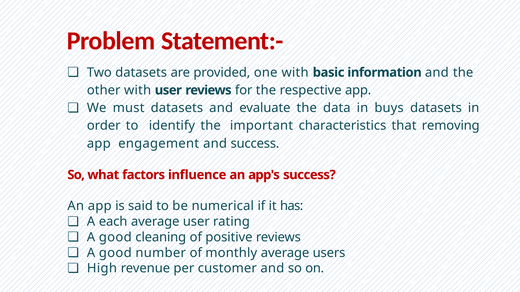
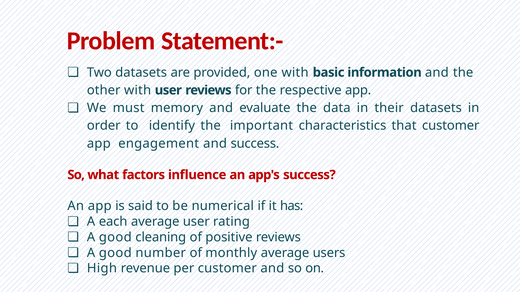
must datasets: datasets -> memory
buys: buys -> their
that removing: removing -> customer
